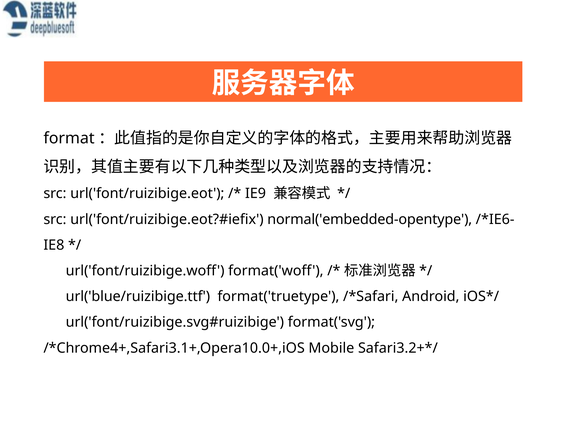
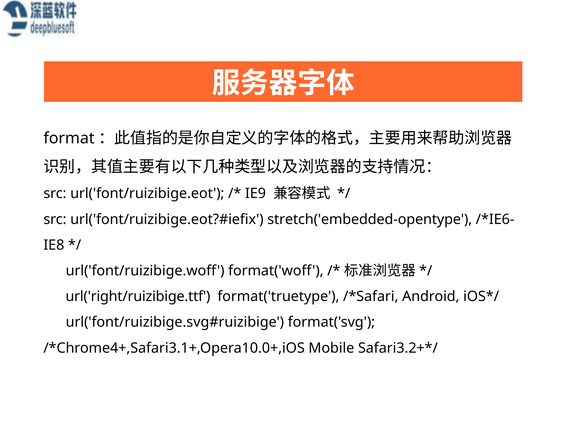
normal('embedded-opentype: normal('embedded-opentype -> stretch('embedded-opentype
url('blue/ruizibige.ttf: url('blue/ruizibige.ttf -> url('right/ruizibige.ttf
